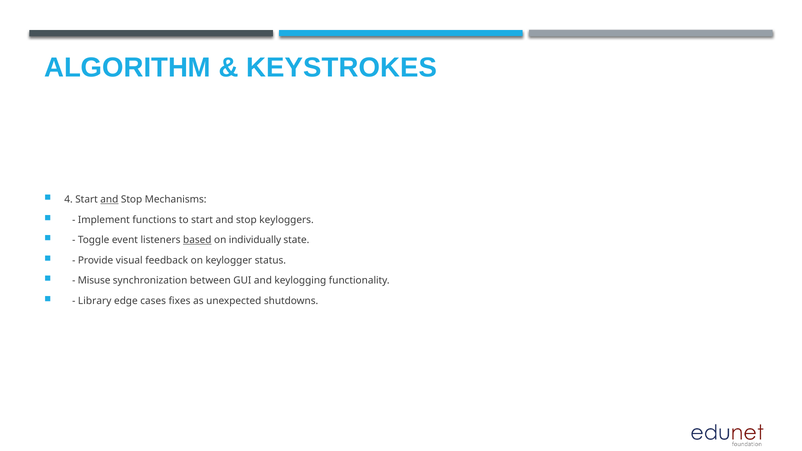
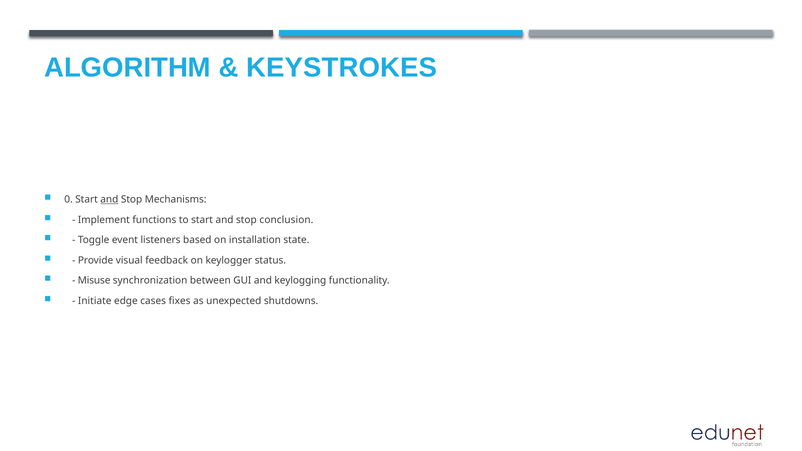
4: 4 -> 0
keyloggers: keyloggers -> conclusion
based underline: present -> none
individually: individually -> installation
Library: Library -> Initiate
